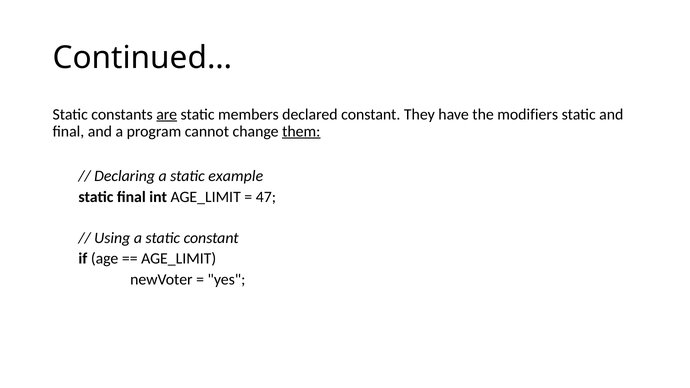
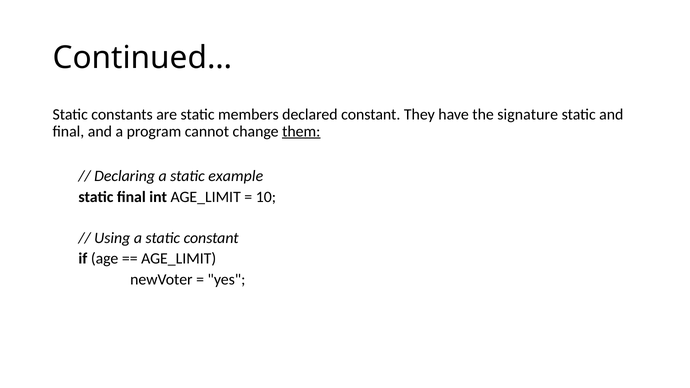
are underline: present -> none
modifiers: modifiers -> signature
47: 47 -> 10
